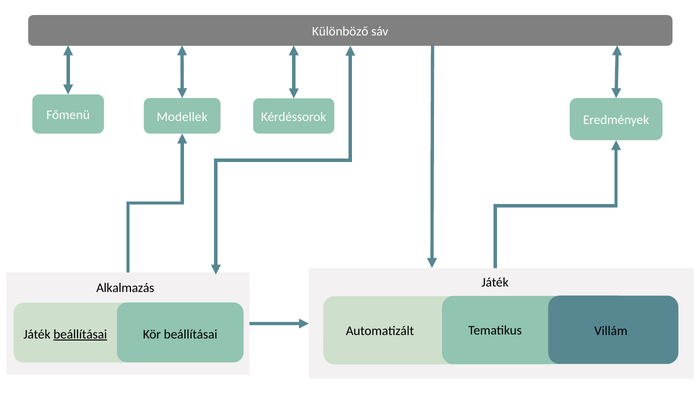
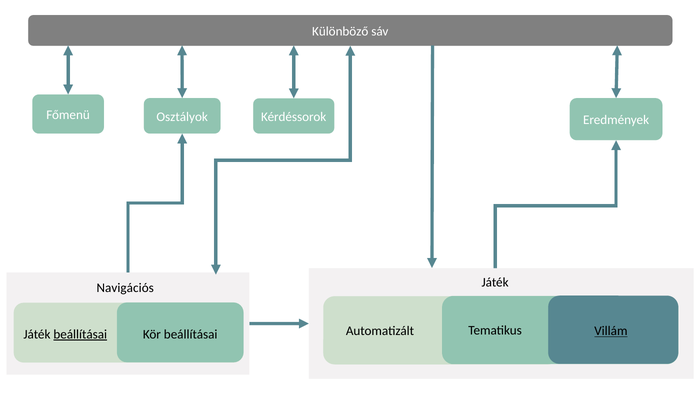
Modellek: Modellek -> Osztályok
Alkalmazás: Alkalmazás -> Navigációs
Villám underline: none -> present
